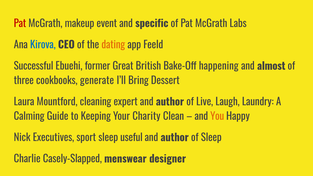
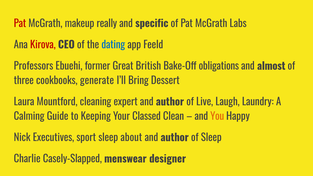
event: event -> really
Kirova colour: blue -> red
dating colour: orange -> blue
Successful: Successful -> Professors
happening: happening -> obligations
Charity: Charity -> Classed
useful: useful -> about
